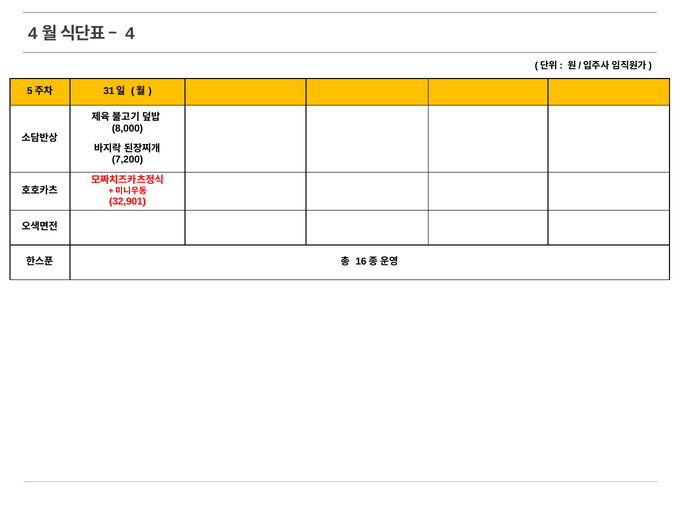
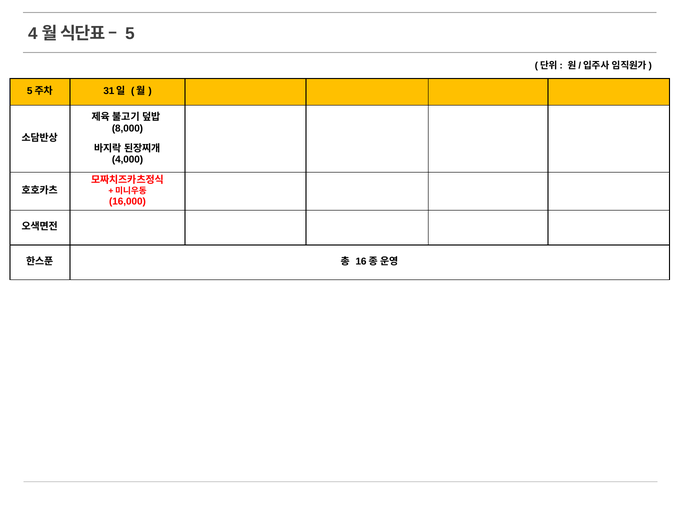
4: 4 -> 5
7,200: 7,200 -> 4,000
32,901: 32,901 -> 16,000
